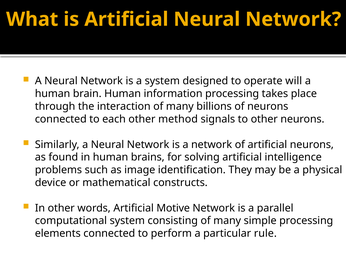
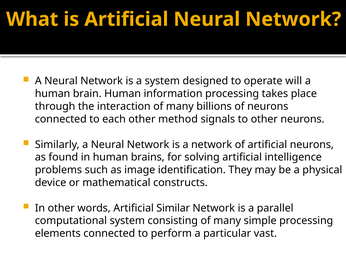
Motive: Motive -> Similar
rule: rule -> vast
